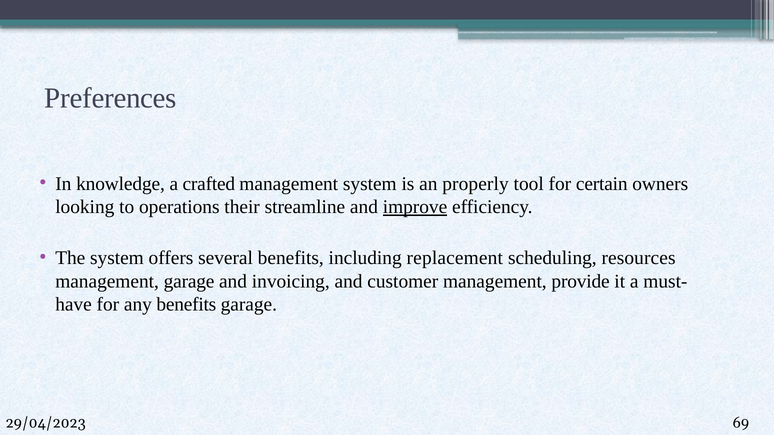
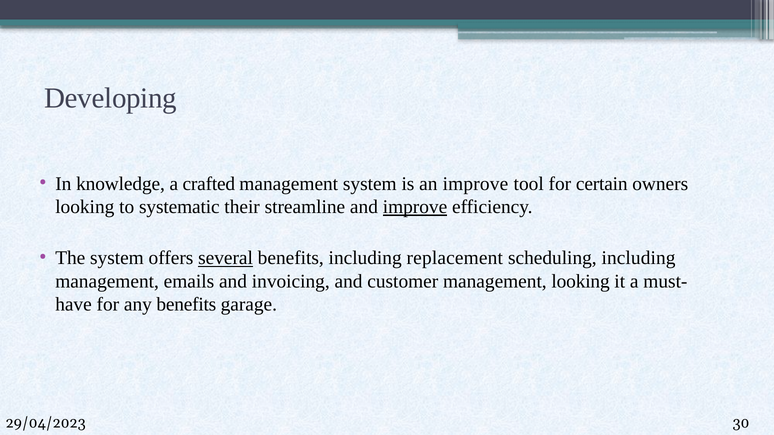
Preferences: Preferences -> Developing
an properly: properly -> improve
operations: operations -> systematic
several underline: none -> present
scheduling resources: resources -> including
management garage: garage -> emails
management provide: provide -> looking
69: 69 -> 30
